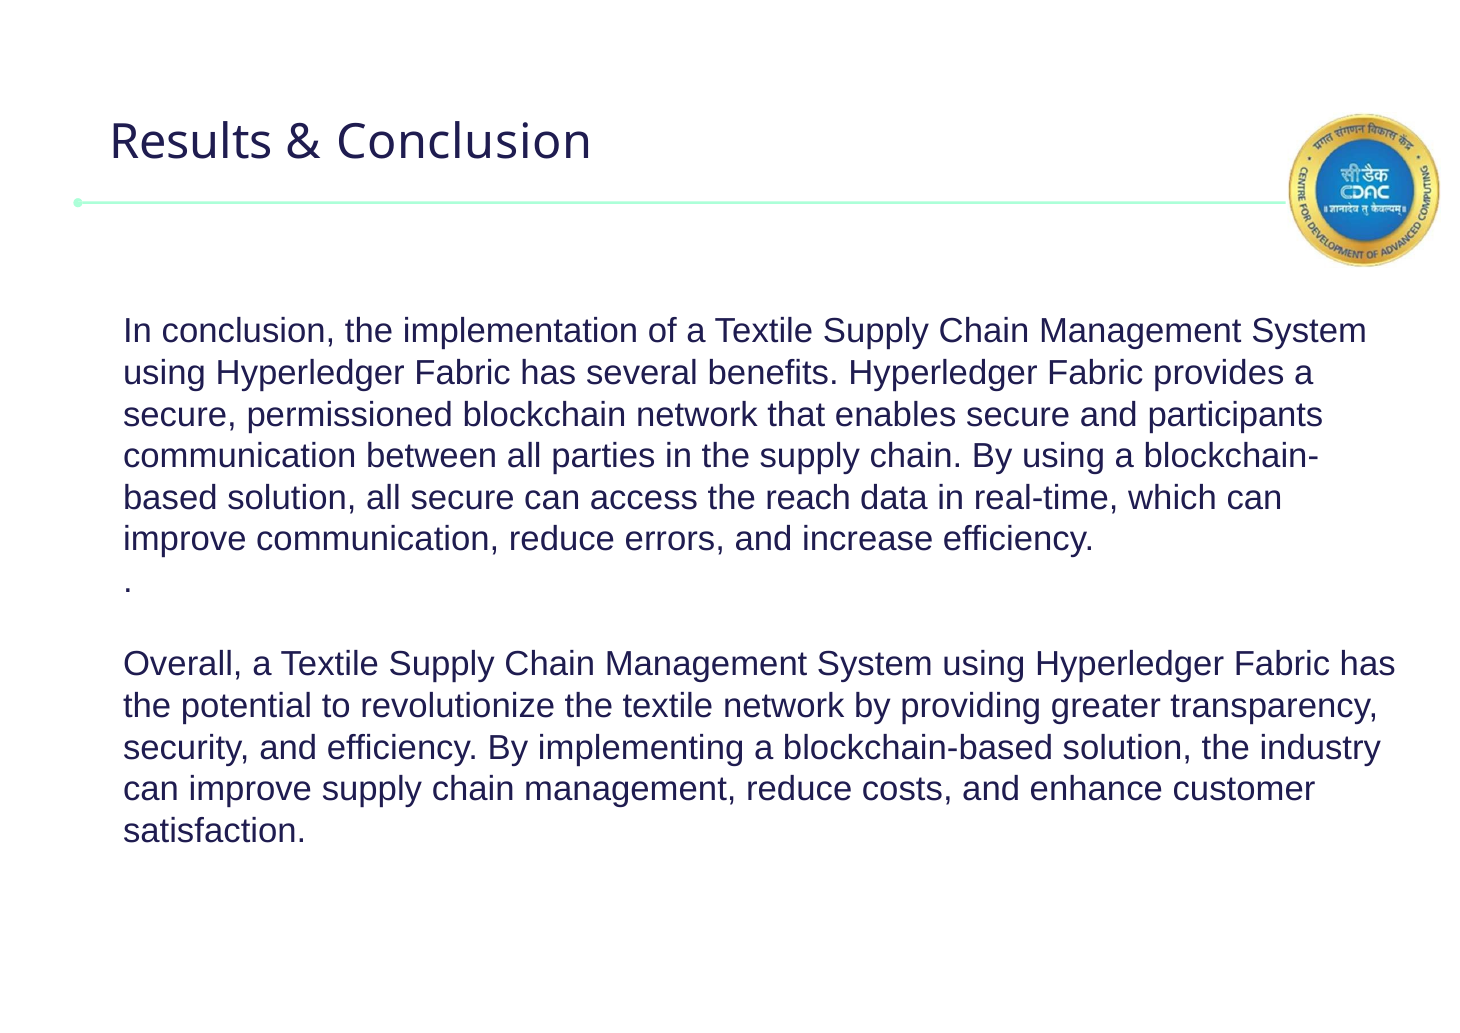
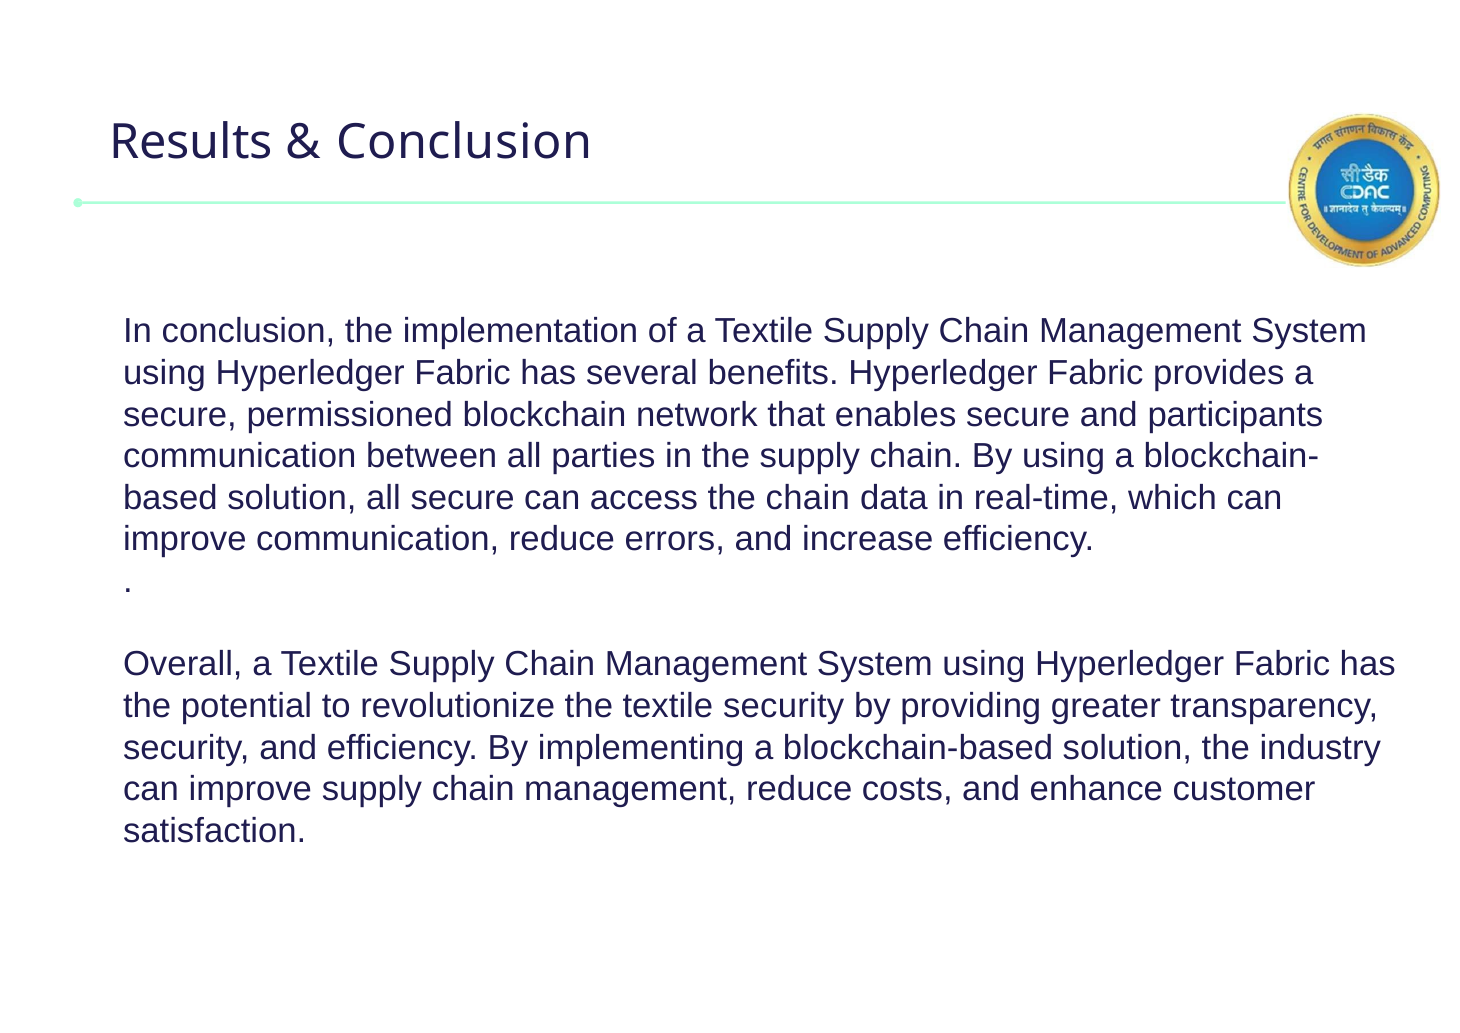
the reach: reach -> chain
textile network: network -> security
